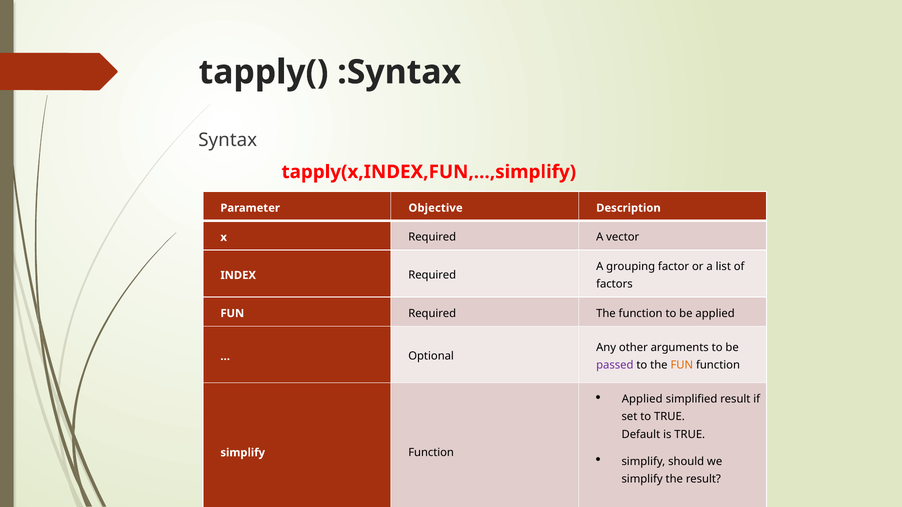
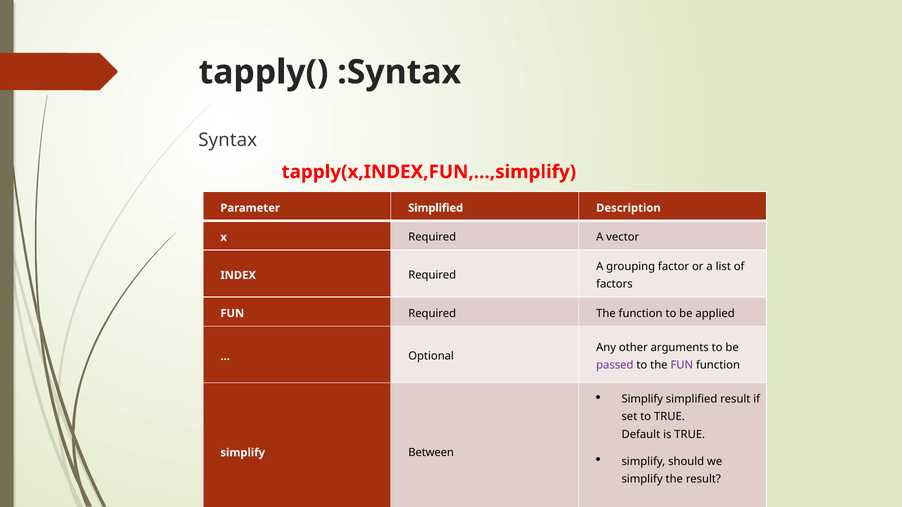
Parameter Objective: Objective -> Simplified
FUN at (682, 365) colour: orange -> purple
Applied at (642, 399): Applied -> Simplify
simplify Function: Function -> Between
